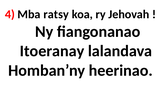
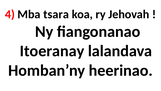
ratsy: ratsy -> tsara
